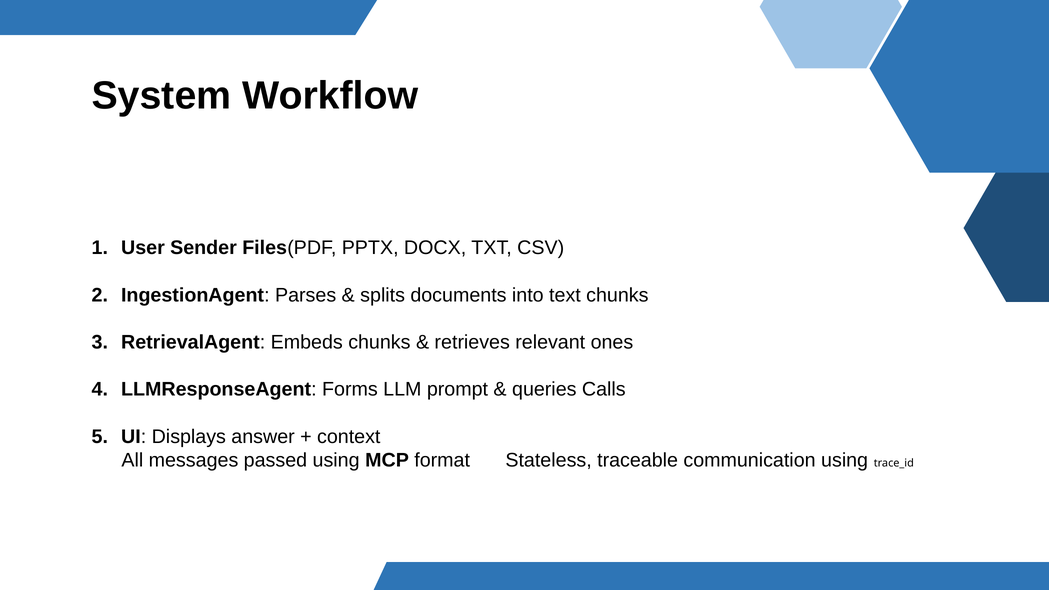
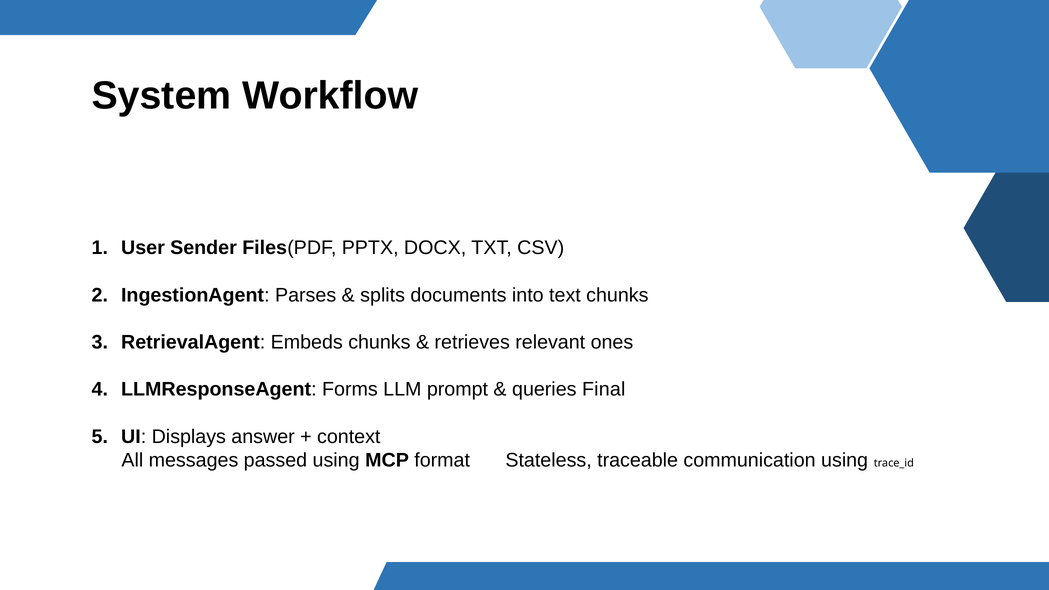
Calls: Calls -> Final
